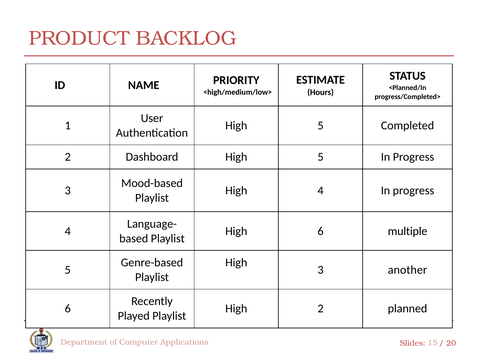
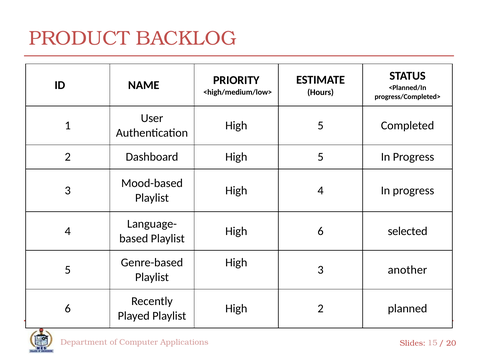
multiple: multiple -> selected
